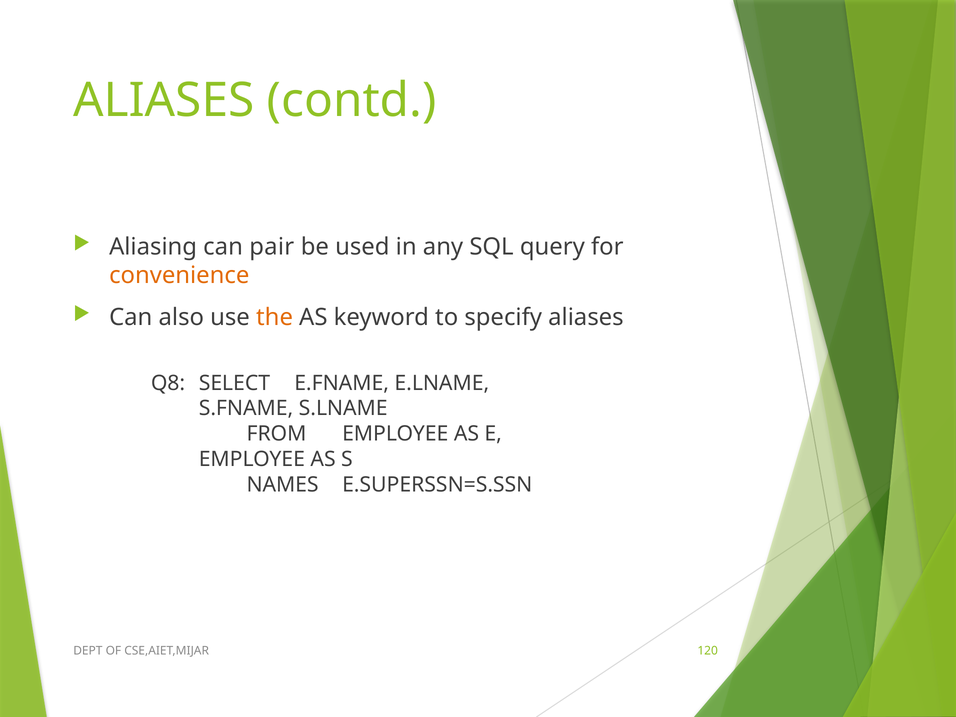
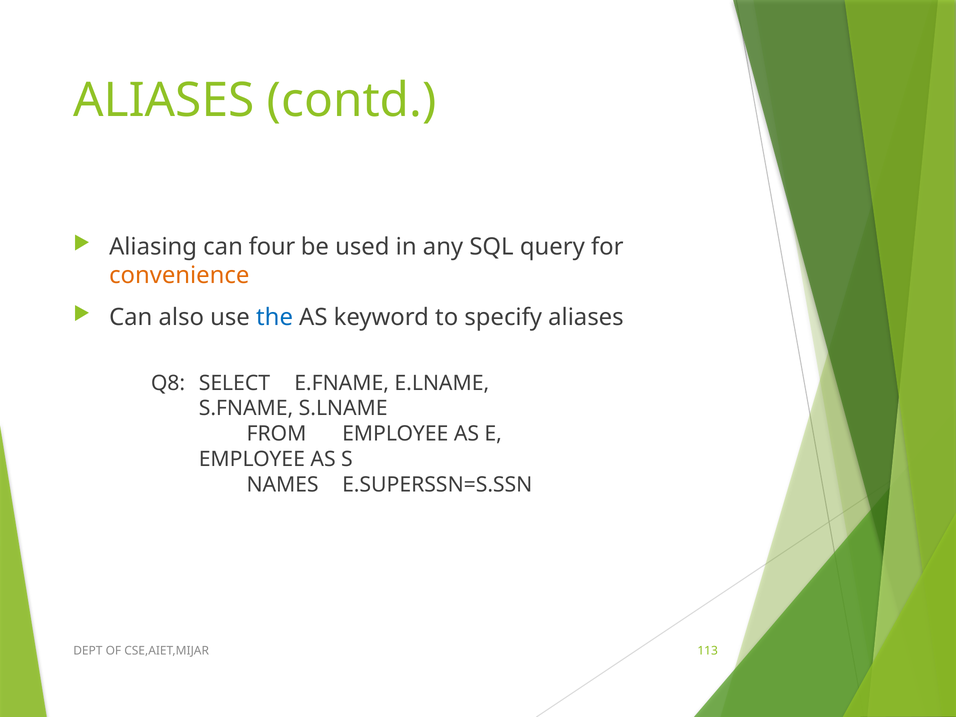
pair: pair -> four
the colour: orange -> blue
120: 120 -> 113
